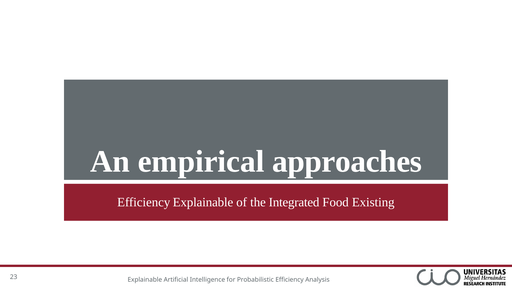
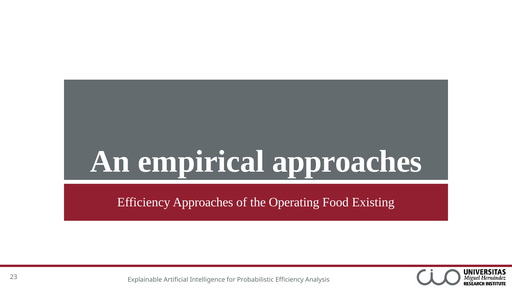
Efficiency Explainable: Explainable -> Approaches
Integrated: Integrated -> Operating
